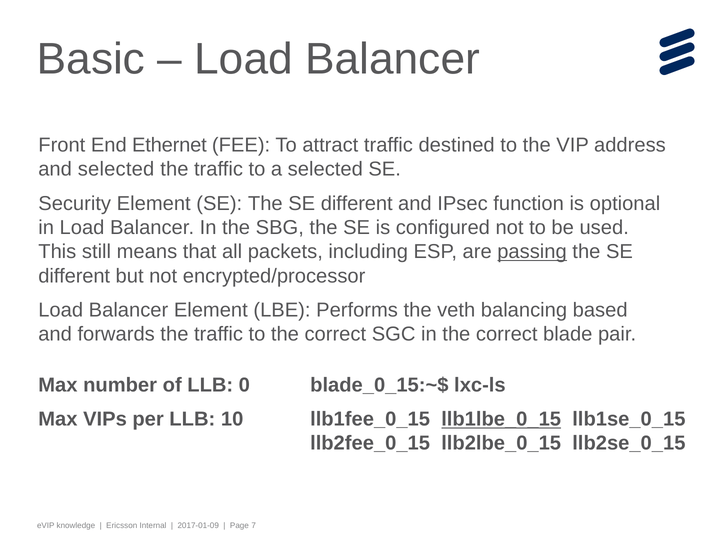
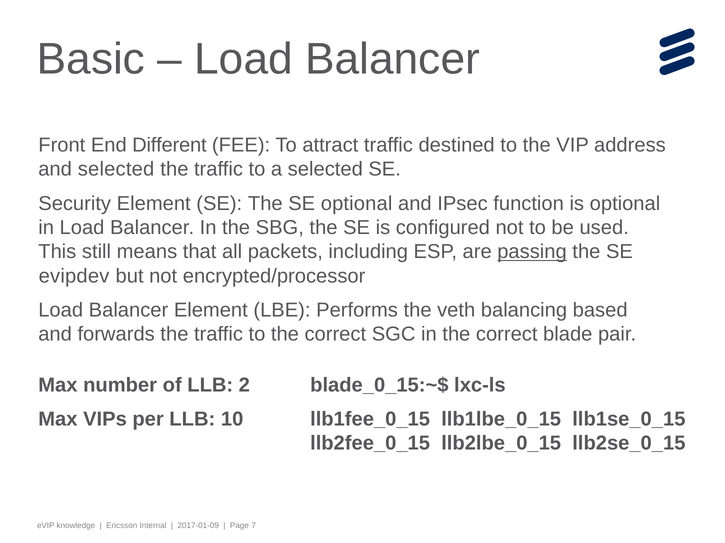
Ethernet: Ethernet -> Different
SE The SE different: different -> optional
different at (74, 276): different -> evipdev
0: 0 -> 2
llb1lbe_0_15 underline: present -> none
